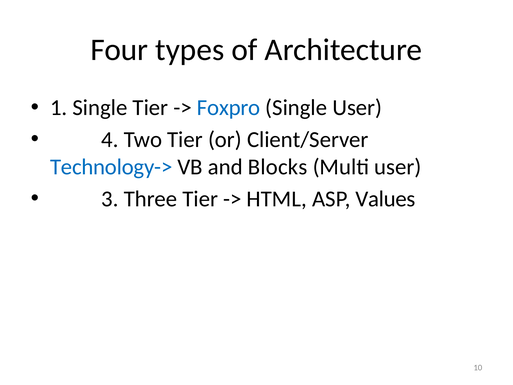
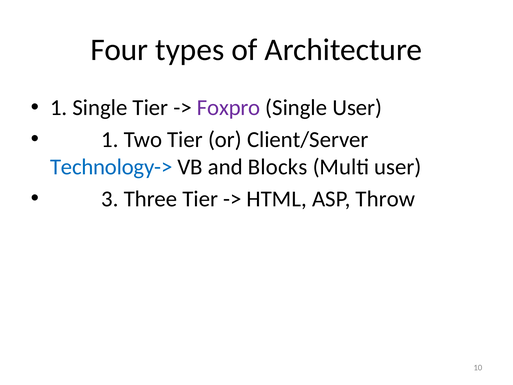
Foxpro colour: blue -> purple
4 at (110, 140): 4 -> 1
Values: Values -> Throw
